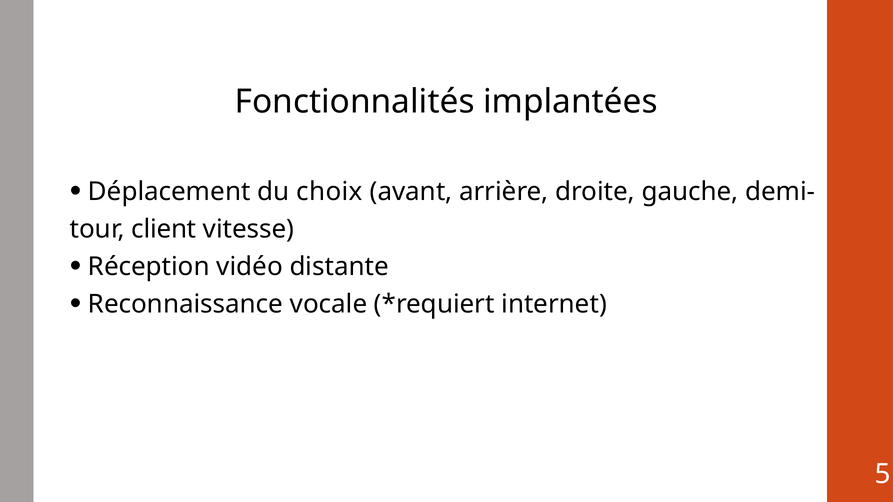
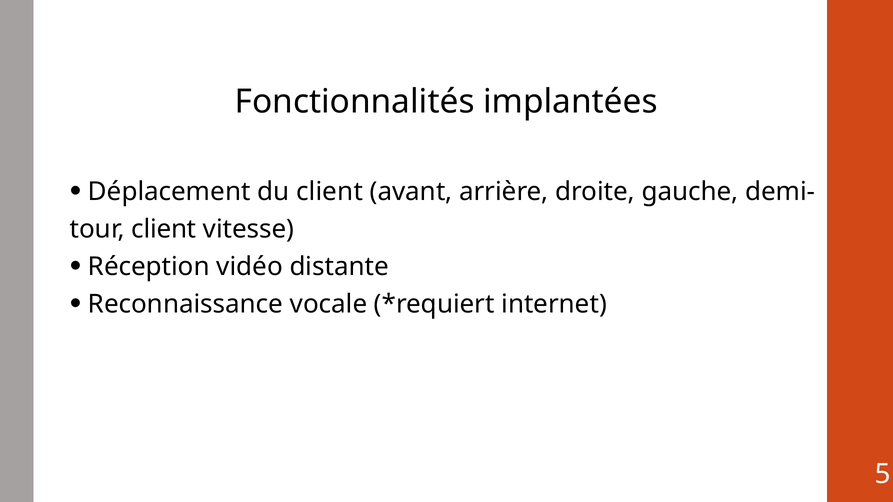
du choix: choix -> client
